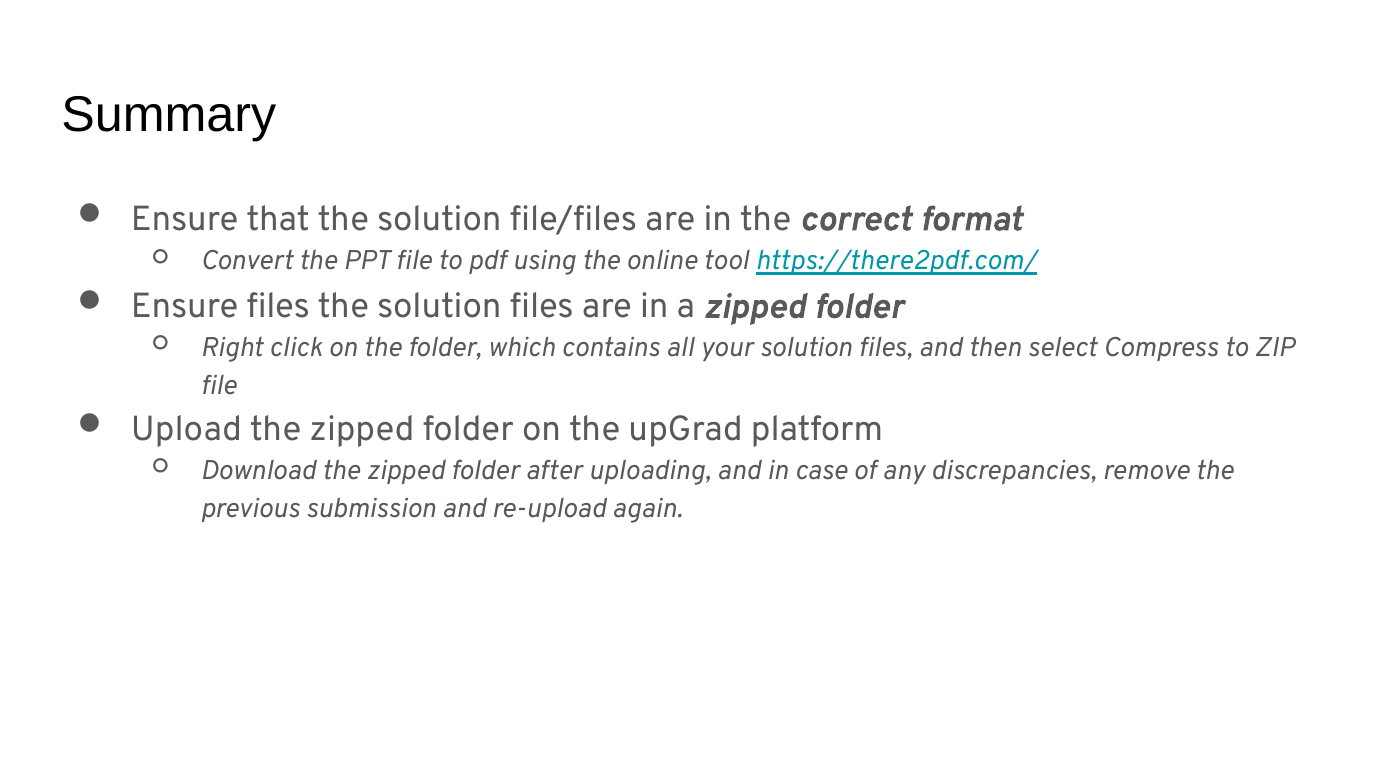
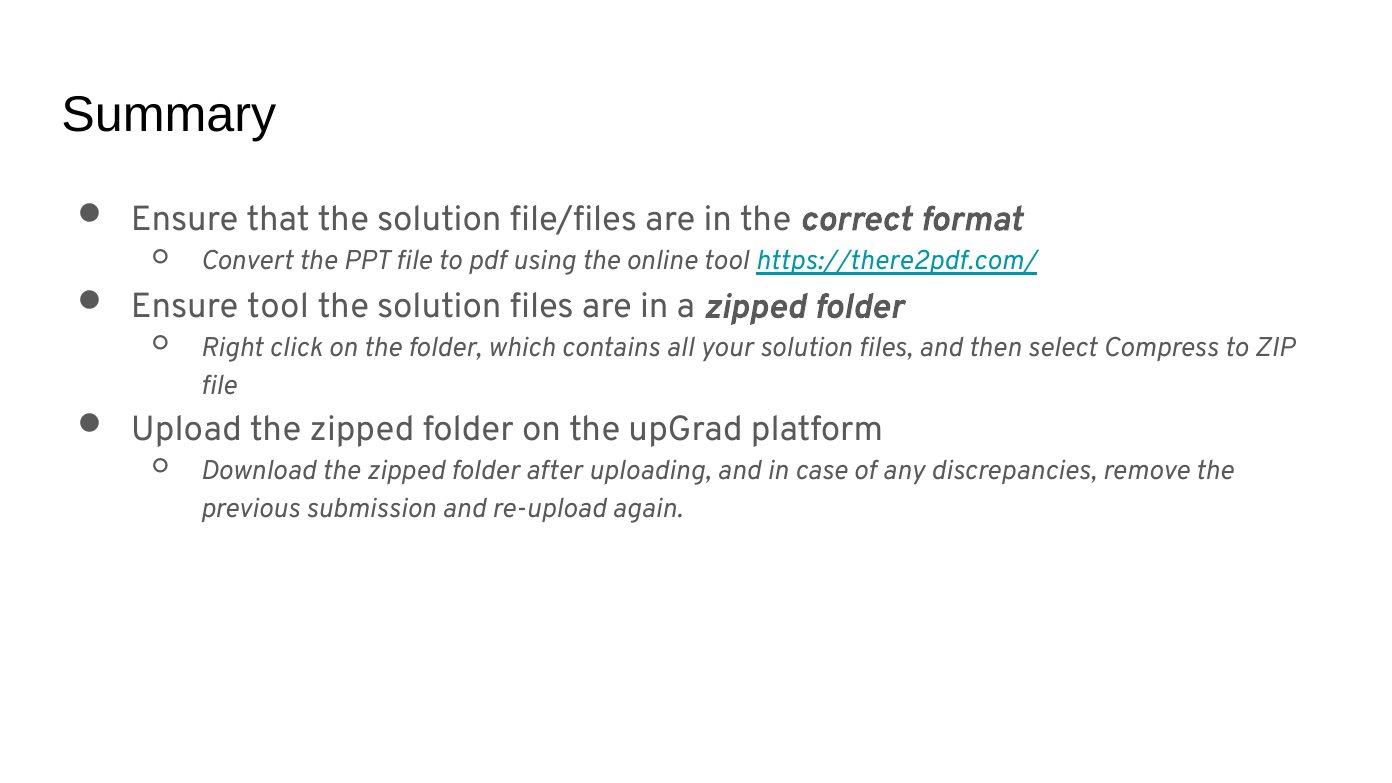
Ensure files: files -> tool
